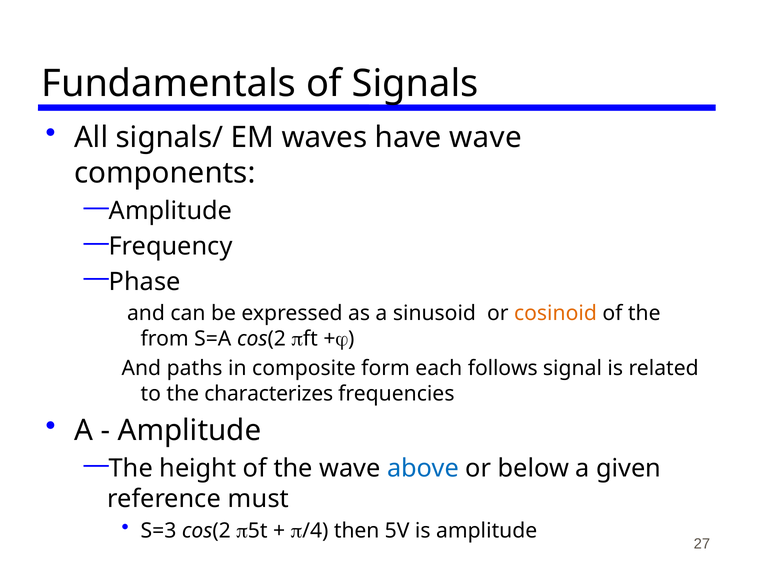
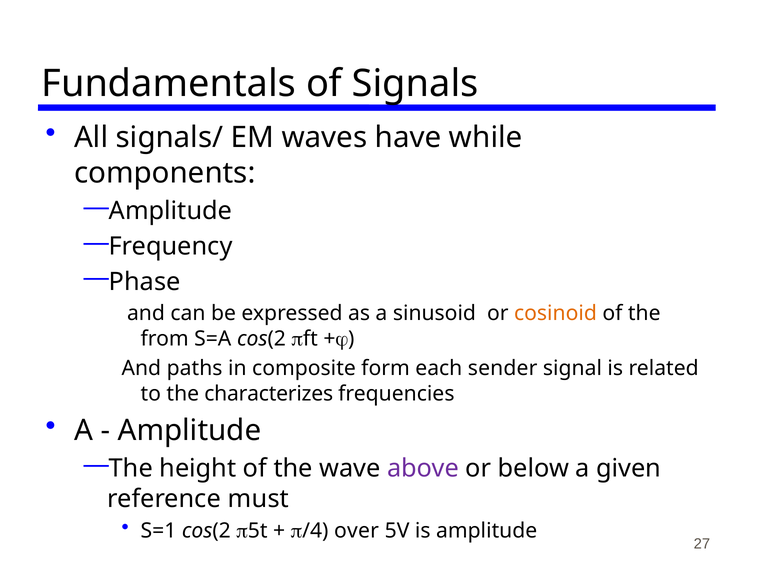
have wave: wave -> while
follows: follows -> sender
above colour: blue -> purple
S=3: S=3 -> S=1
then: then -> over
